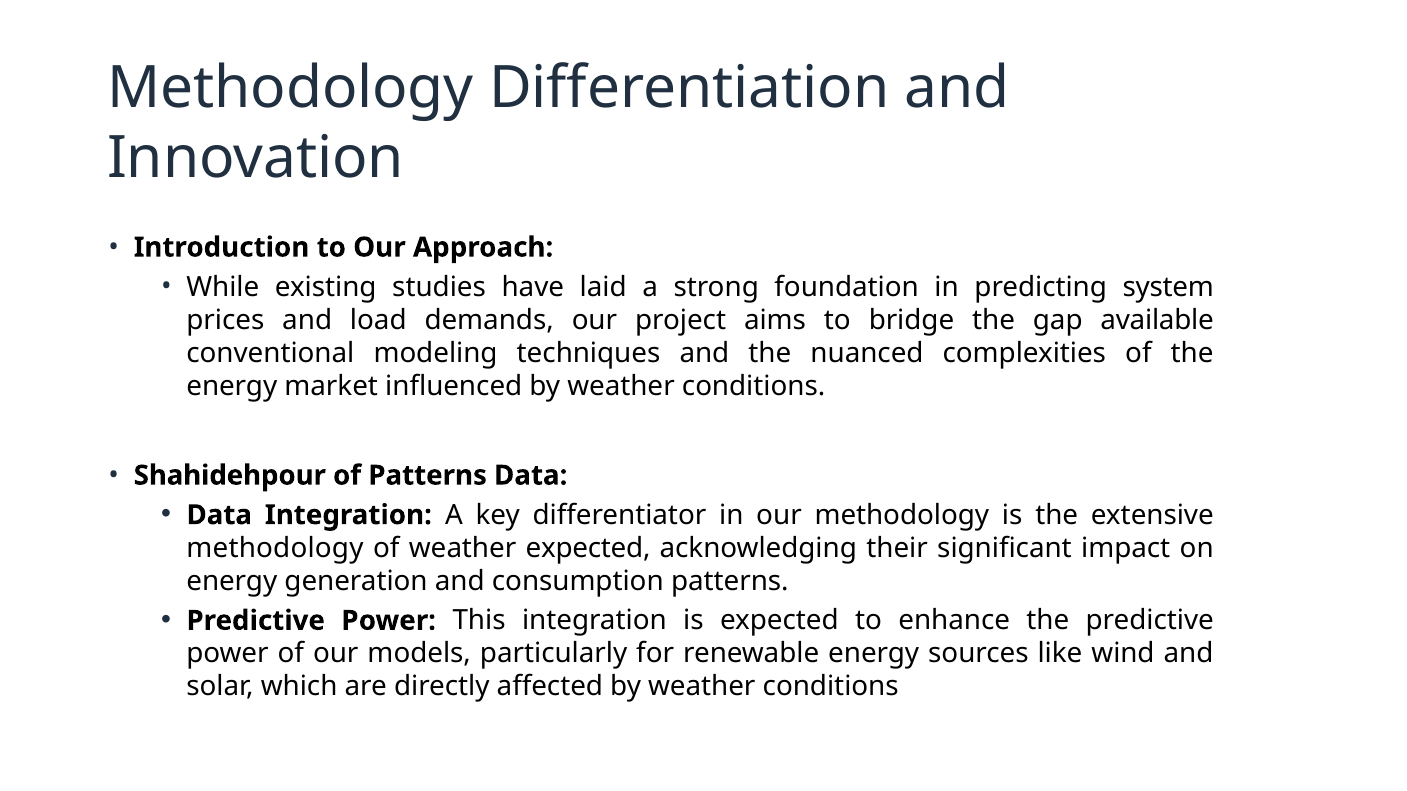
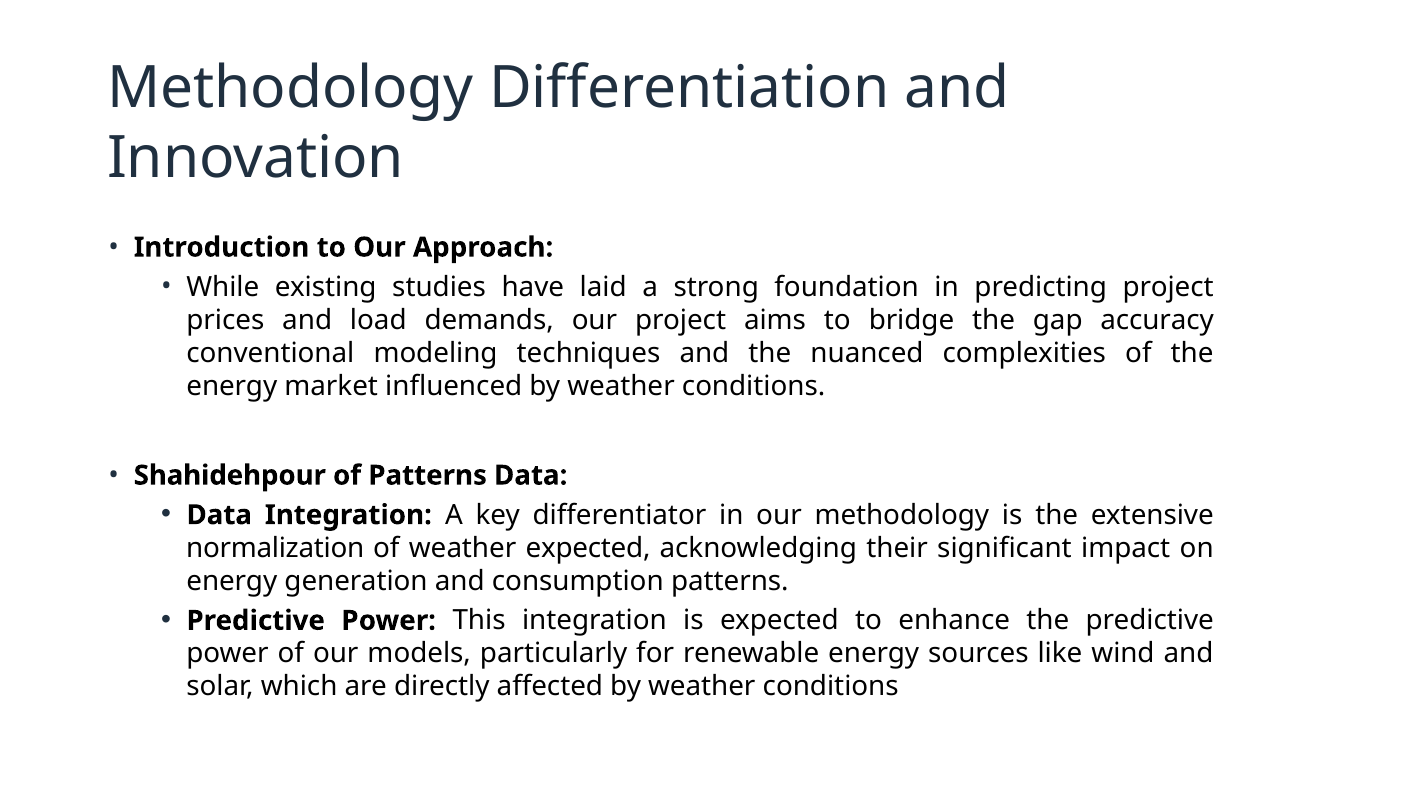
predicting system: system -> project
available: available -> accuracy
methodology at (275, 548): methodology -> normalization
